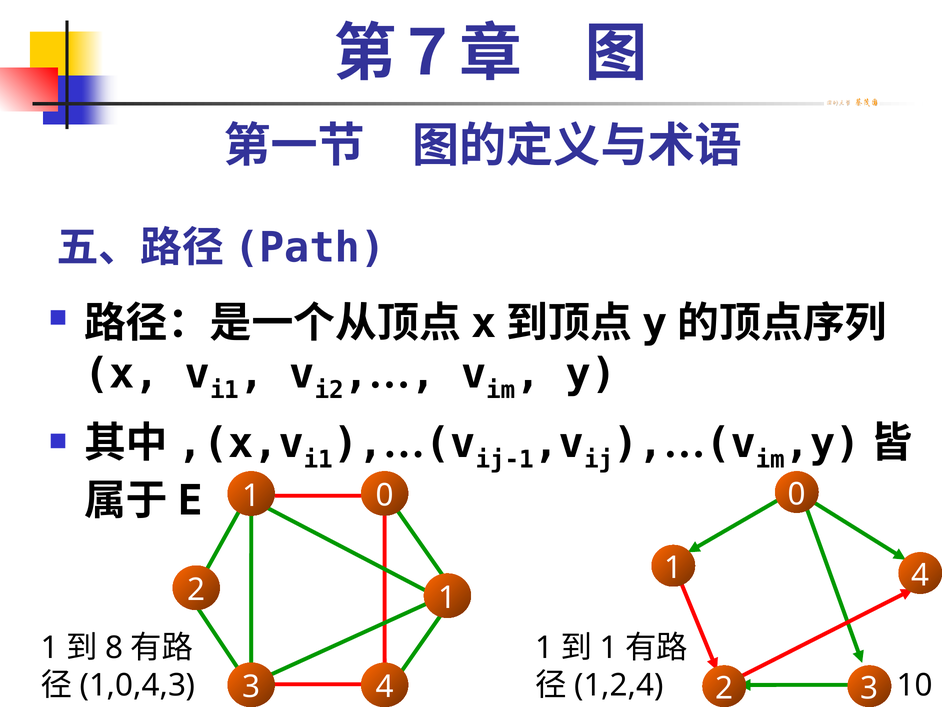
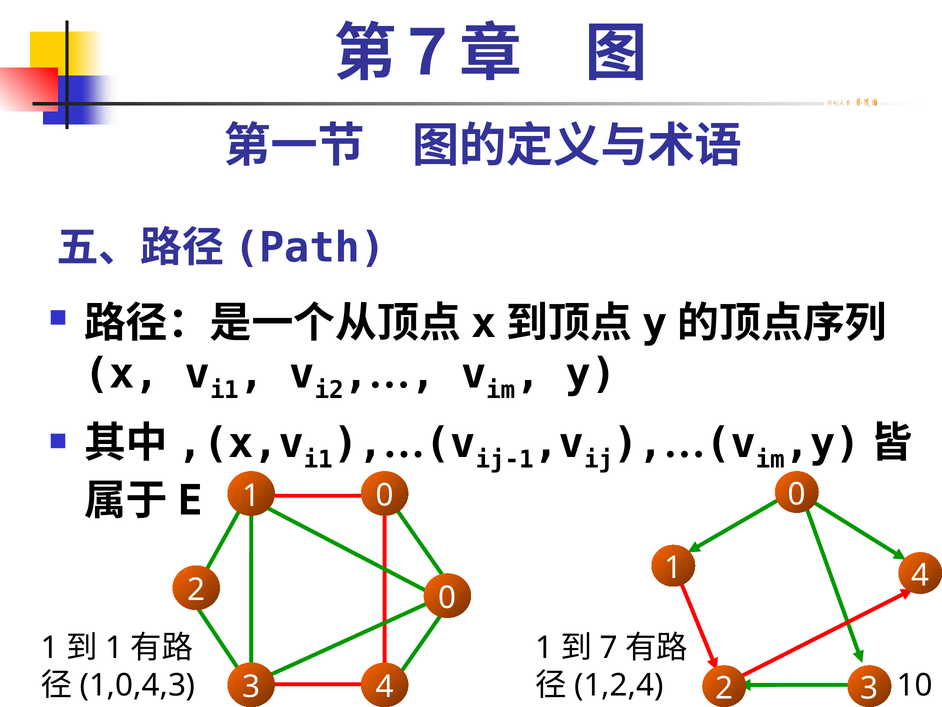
2 1: 1 -> 0
8 at (114, 647): 8 -> 1
1 at (609, 647): 1 -> 7
